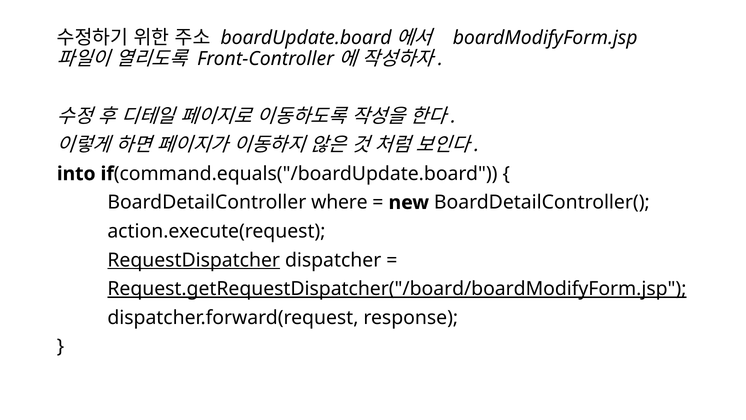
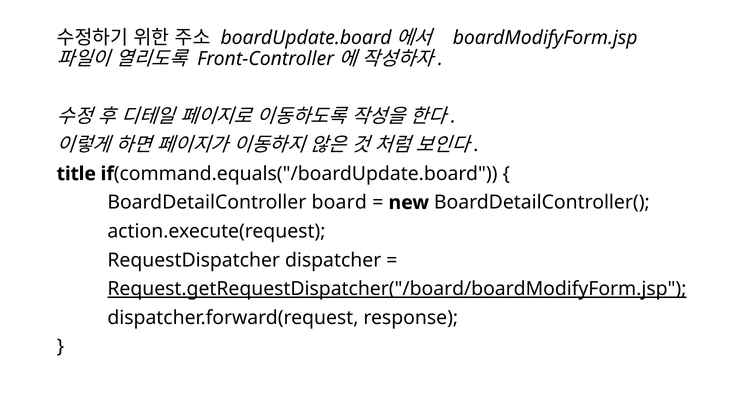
into: into -> title
where: where -> board
RequestDispatcher underline: present -> none
